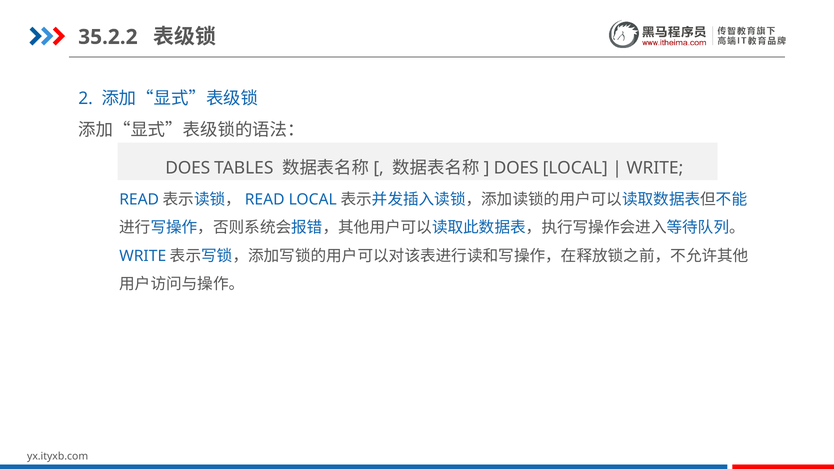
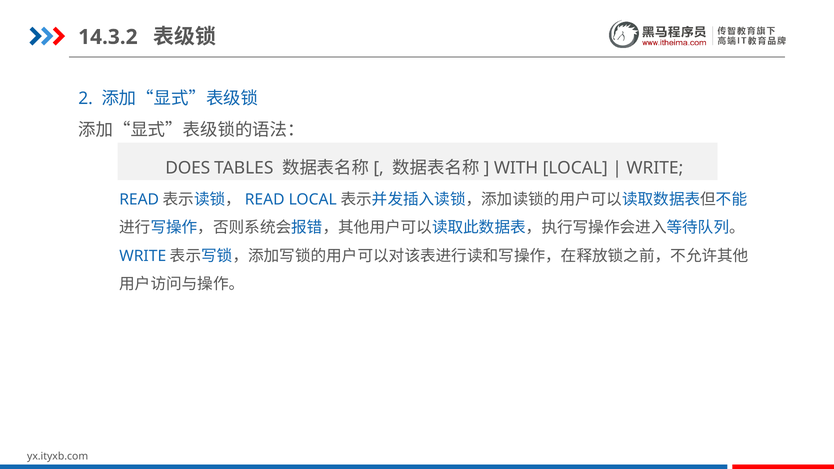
35.2.2: 35.2.2 -> 14.3.2
DOES at (516, 168): DOES -> WITH
